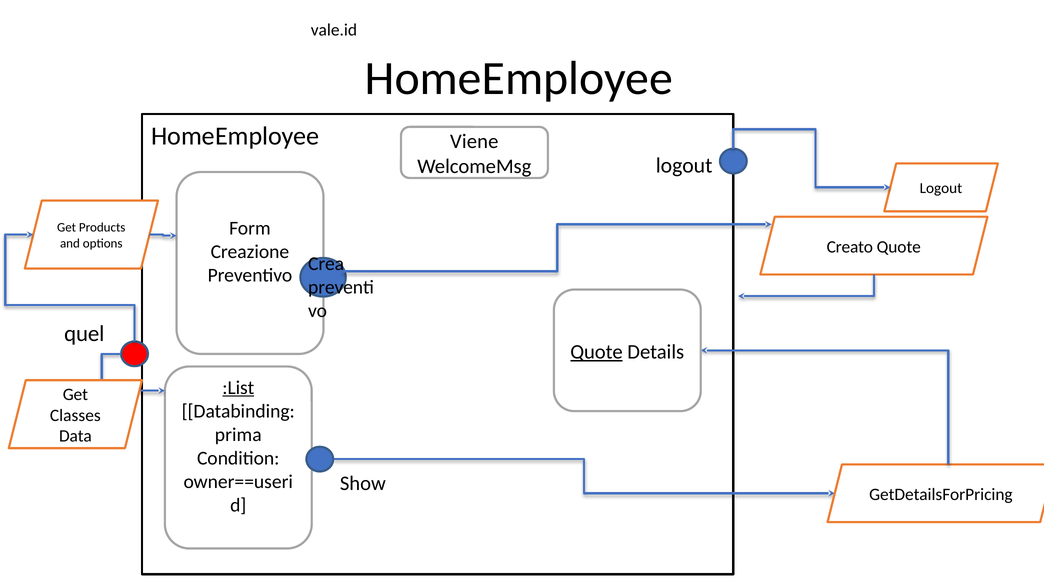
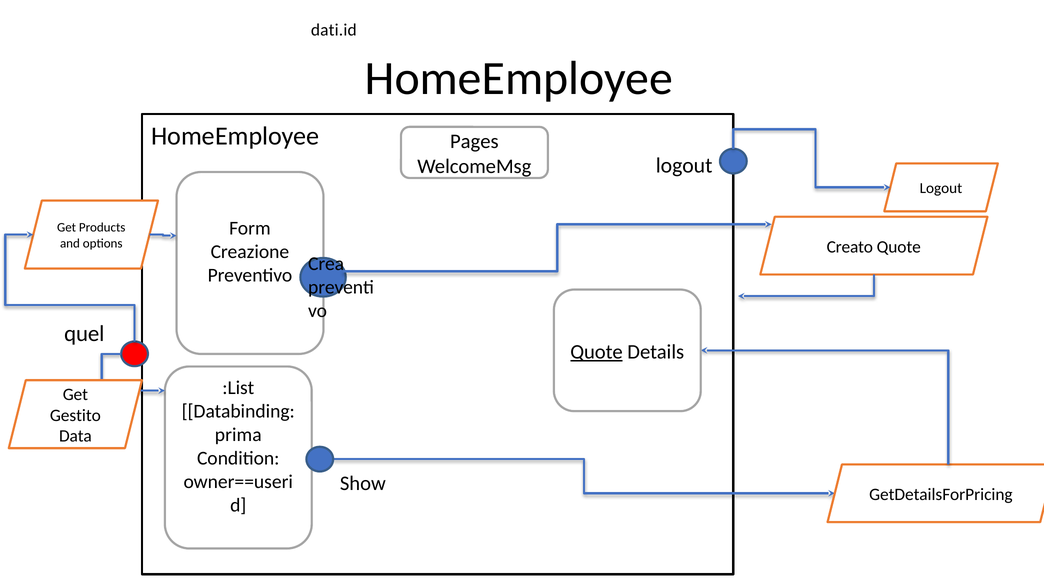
vale.id: vale.id -> dati.id
Viene: Viene -> Pages
:List underline: present -> none
Classes: Classes -> Gestito
